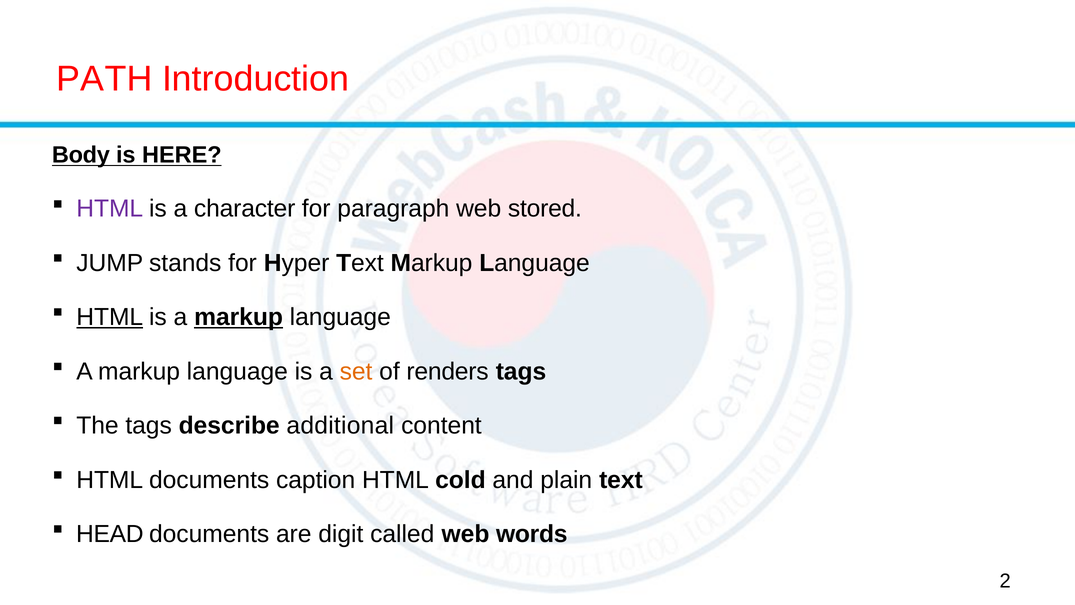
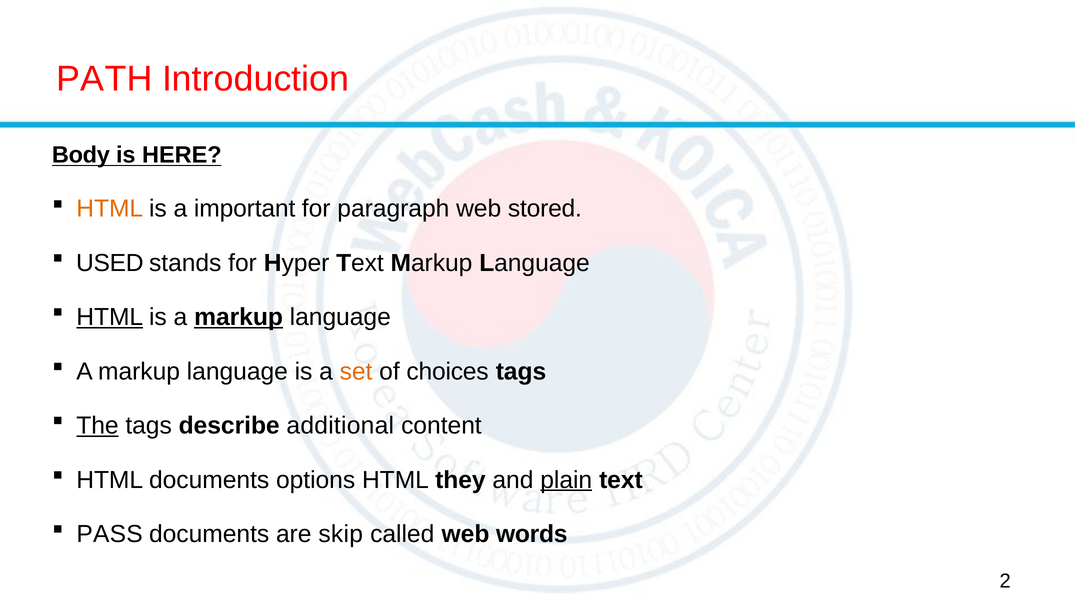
HTML at (110, 209) colour: purple -> orange
character: character -> important
JUMP: JUMP -> USED
renders: renders -> choices
The underline: none -> present
caption: caption -> options
cold: cold -> they
plain underline: none -> present
HEAD: HEAD -> PASS
digit: digit -> skip
